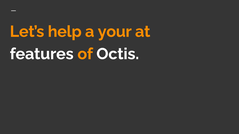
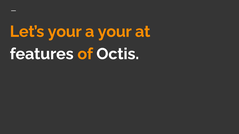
Let’s help: help -> your
